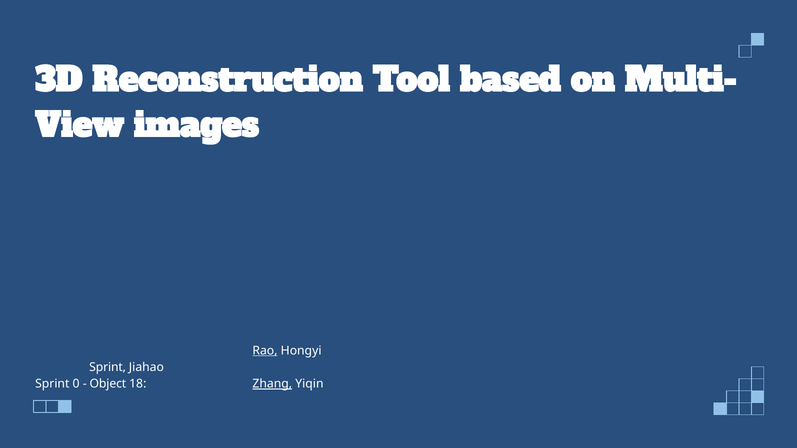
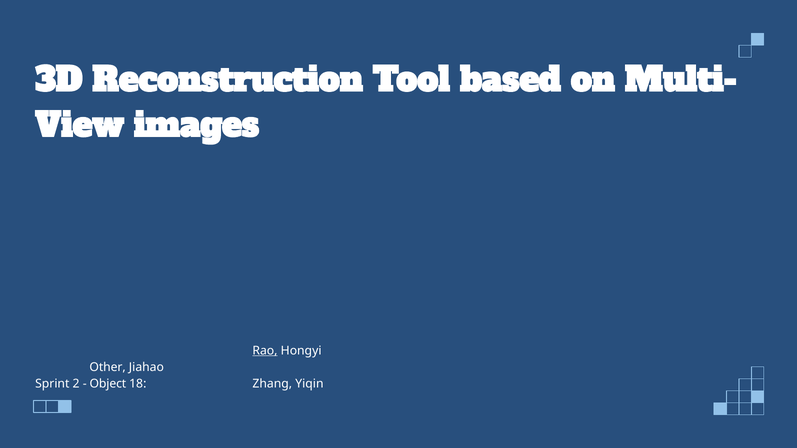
Sprint at (108, 367): Sprint -> Other
0: 0 -> 2
Zhang underline: present -> none
